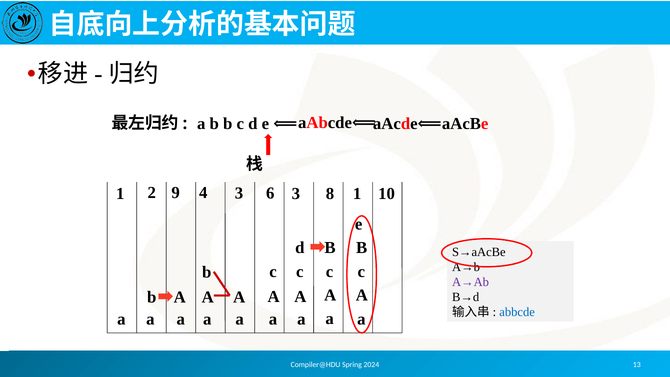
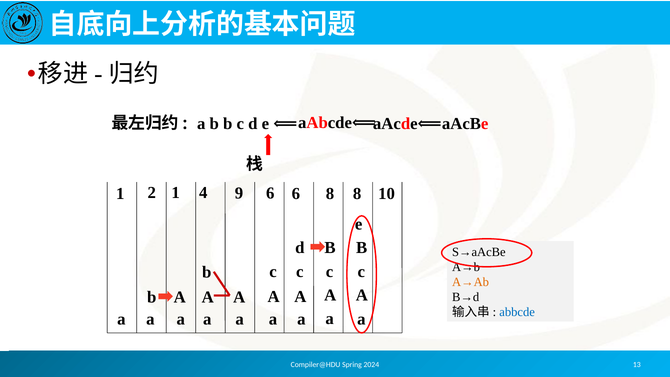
2 9: 9 -> 1
4 3: 3 -> 9
6 3: 3 -> 6
8 1: 1 -> 8
A→Ab colour: purple -> orange
